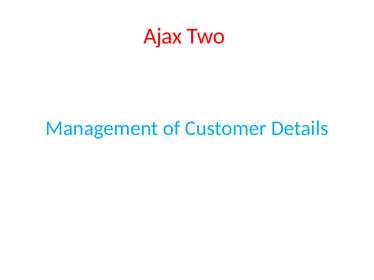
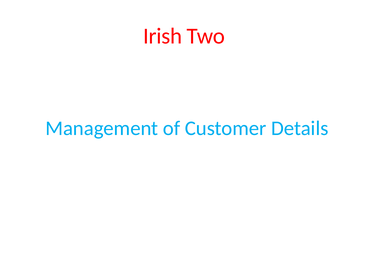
Ajax: Ajax -> Irish
